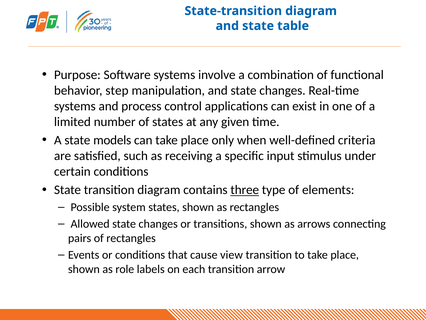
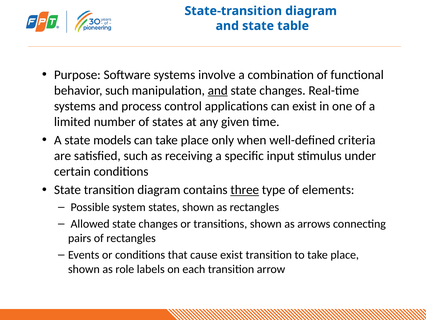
behavior step: step -> such
and at (218, 90) underline: none -> present
cause view: view -> exist
